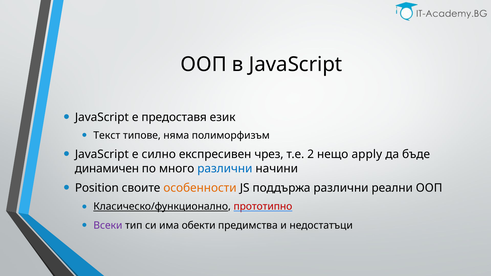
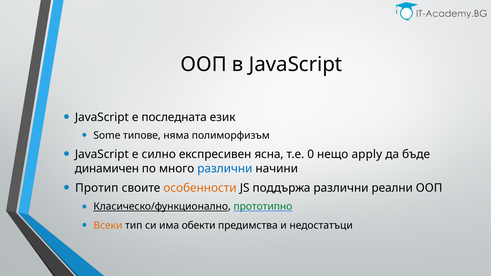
предоставя: предоставя -> последната
Текст: Текст -> Some
чрез: чрез -> ясна
2: 2 -> 0
Position: Position -> Протип
прототипно colour: red -> green
Всеки colour: purple -> orange
